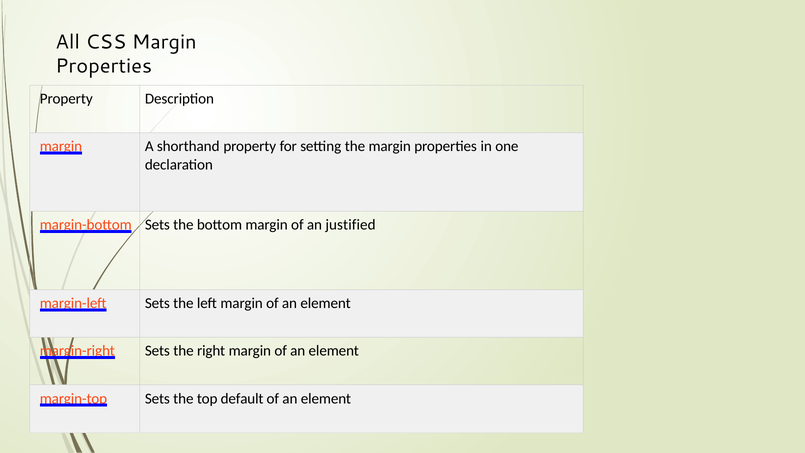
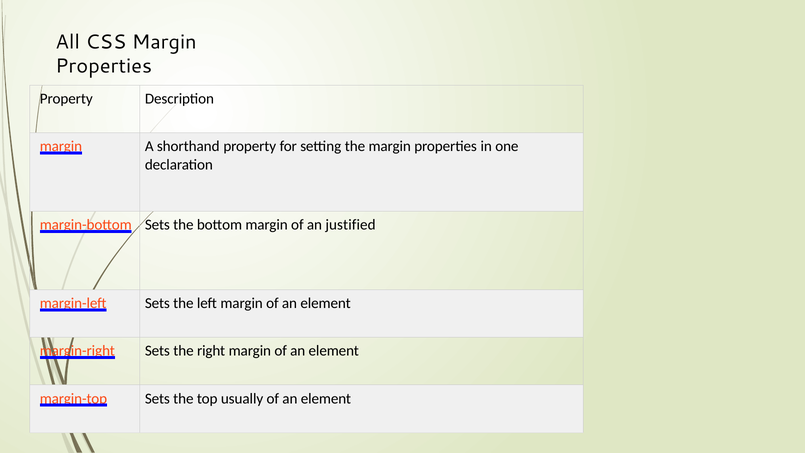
default: default -> usually
